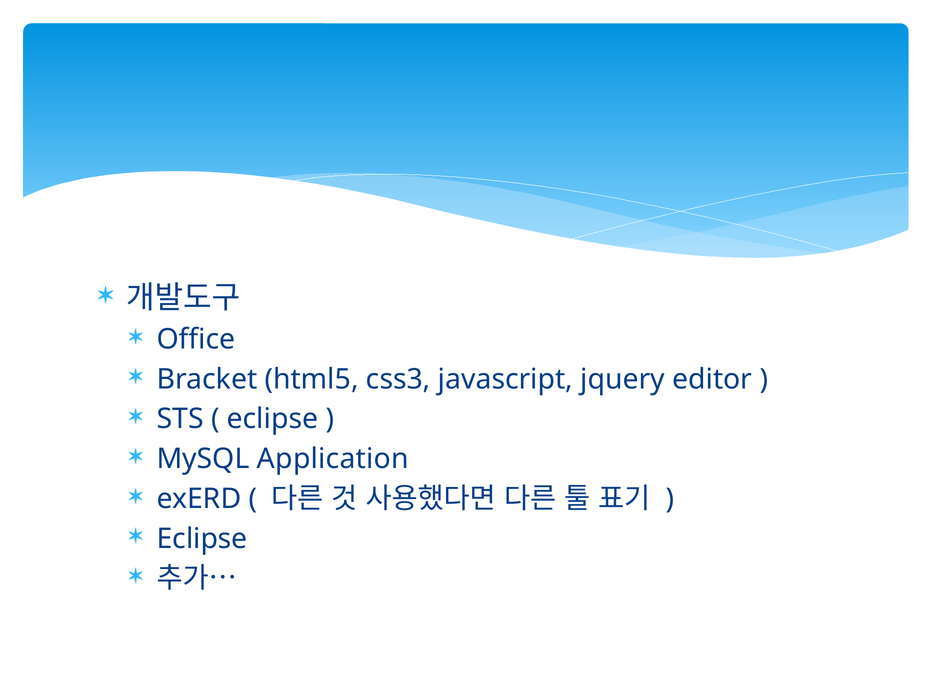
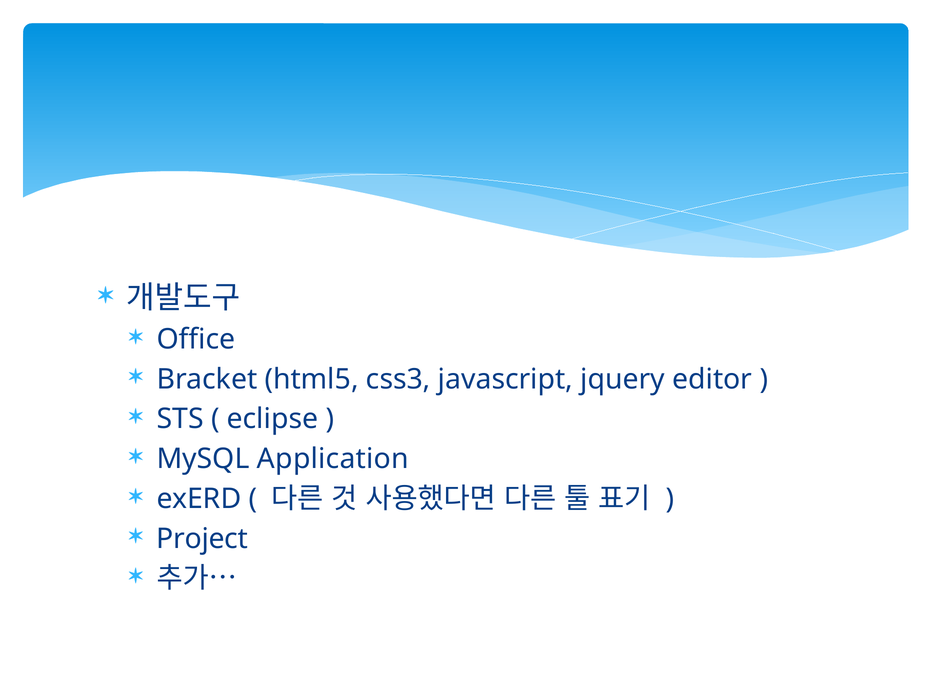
Eclipse at (202, 538): Eclipse -> Project
